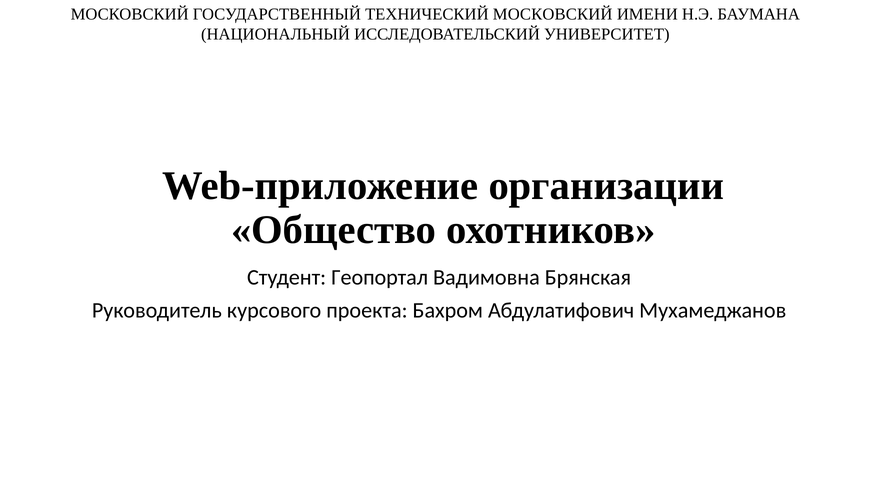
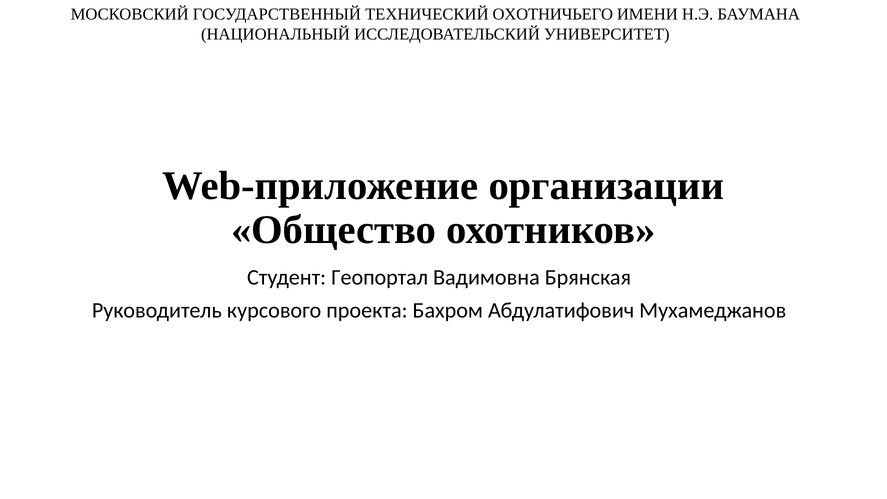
ТЕХНИЧЕСКИЙ МОСКОВСКИЙ: МОСКОВСКИЙ -> ОХОТНИЧЬЕГО
